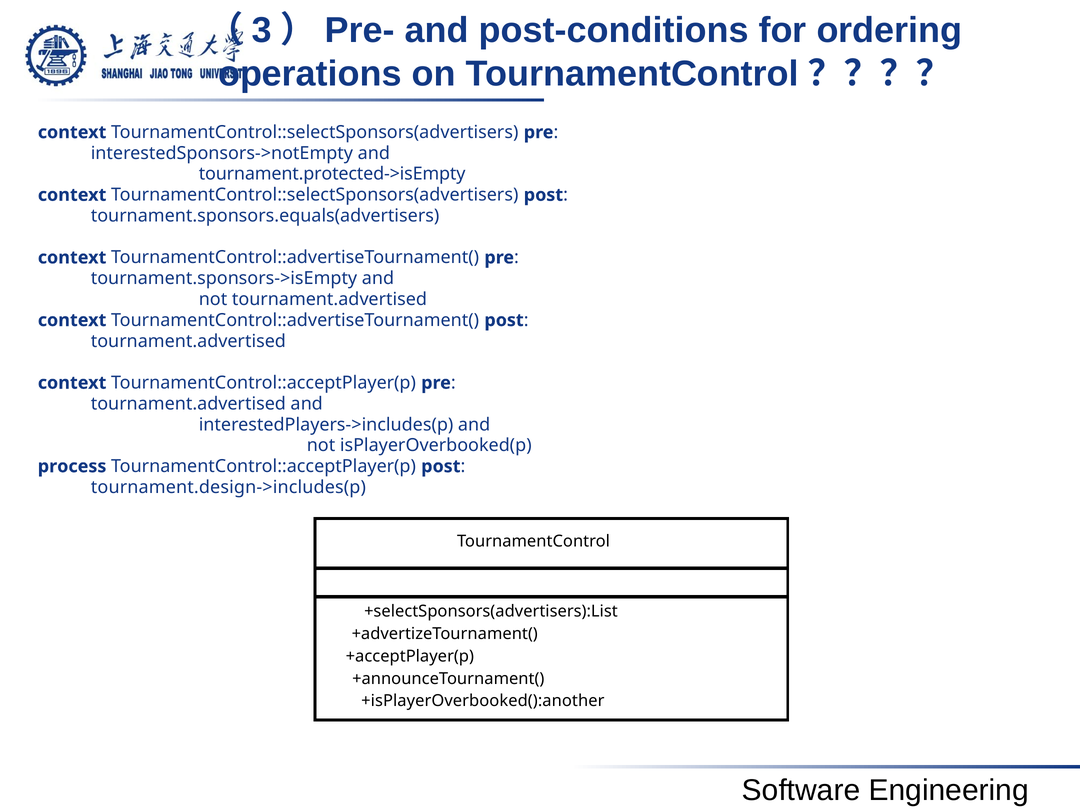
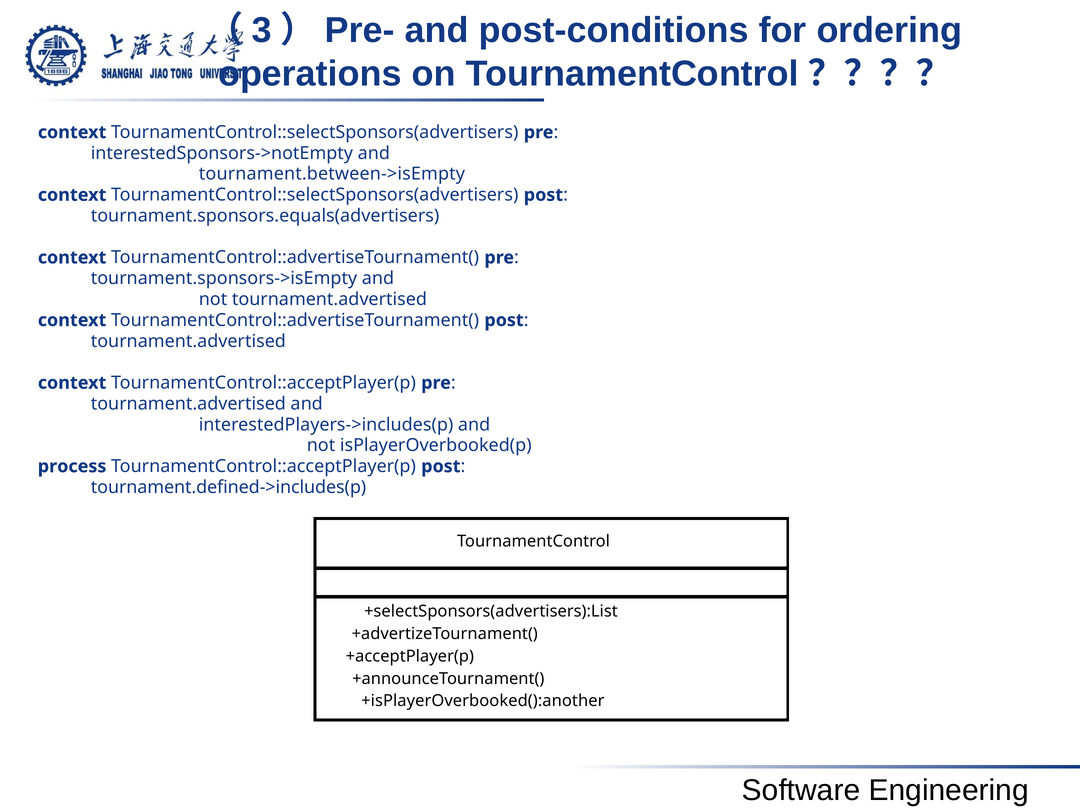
tournament.protected->isEmpty: tournament.protected->isEmpty -> tournament.between->isEmpty
tournament.design->includes(p: tournament.design->includes(p -> tournament.defined->includes(p
